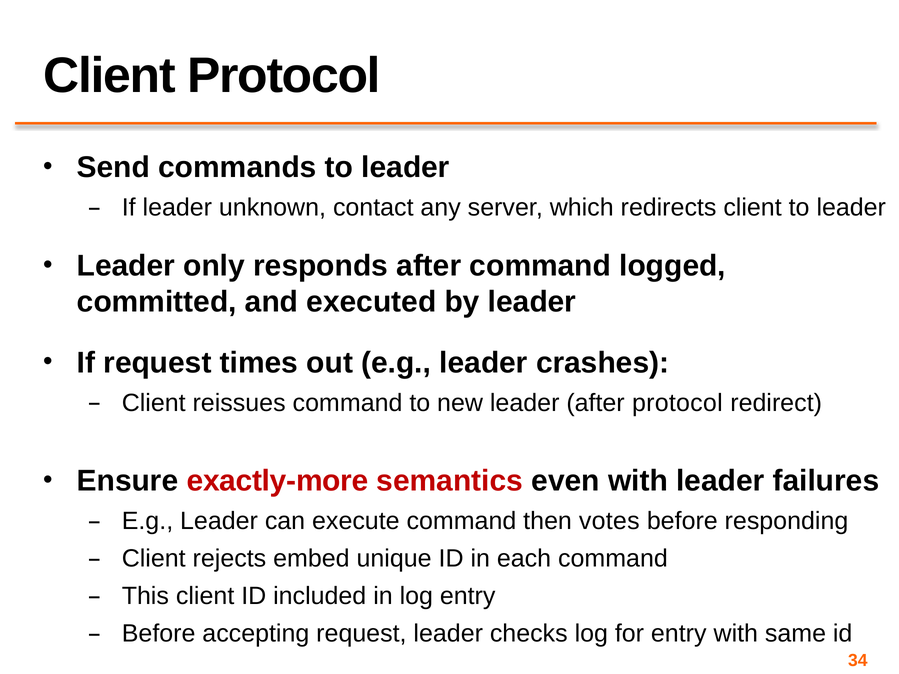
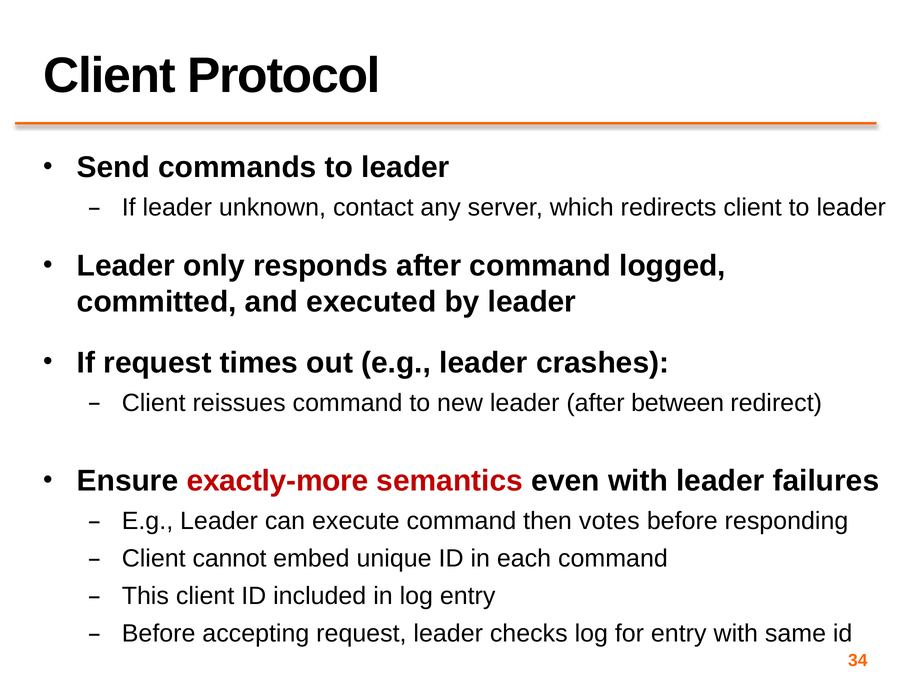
after protocol: protocol -> between
rejects: rejects -> cannot
